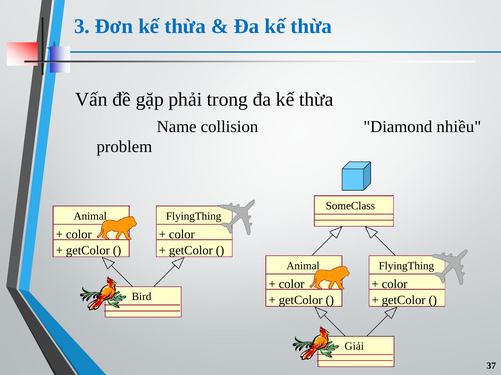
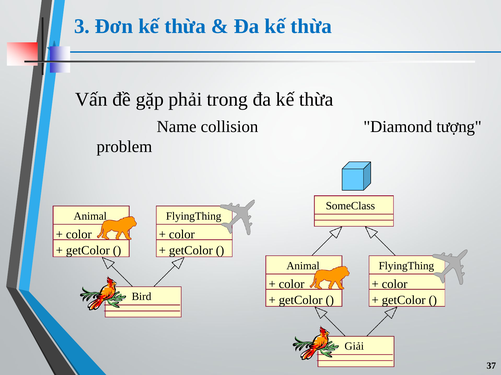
nhiều: nhiều -> tượng
